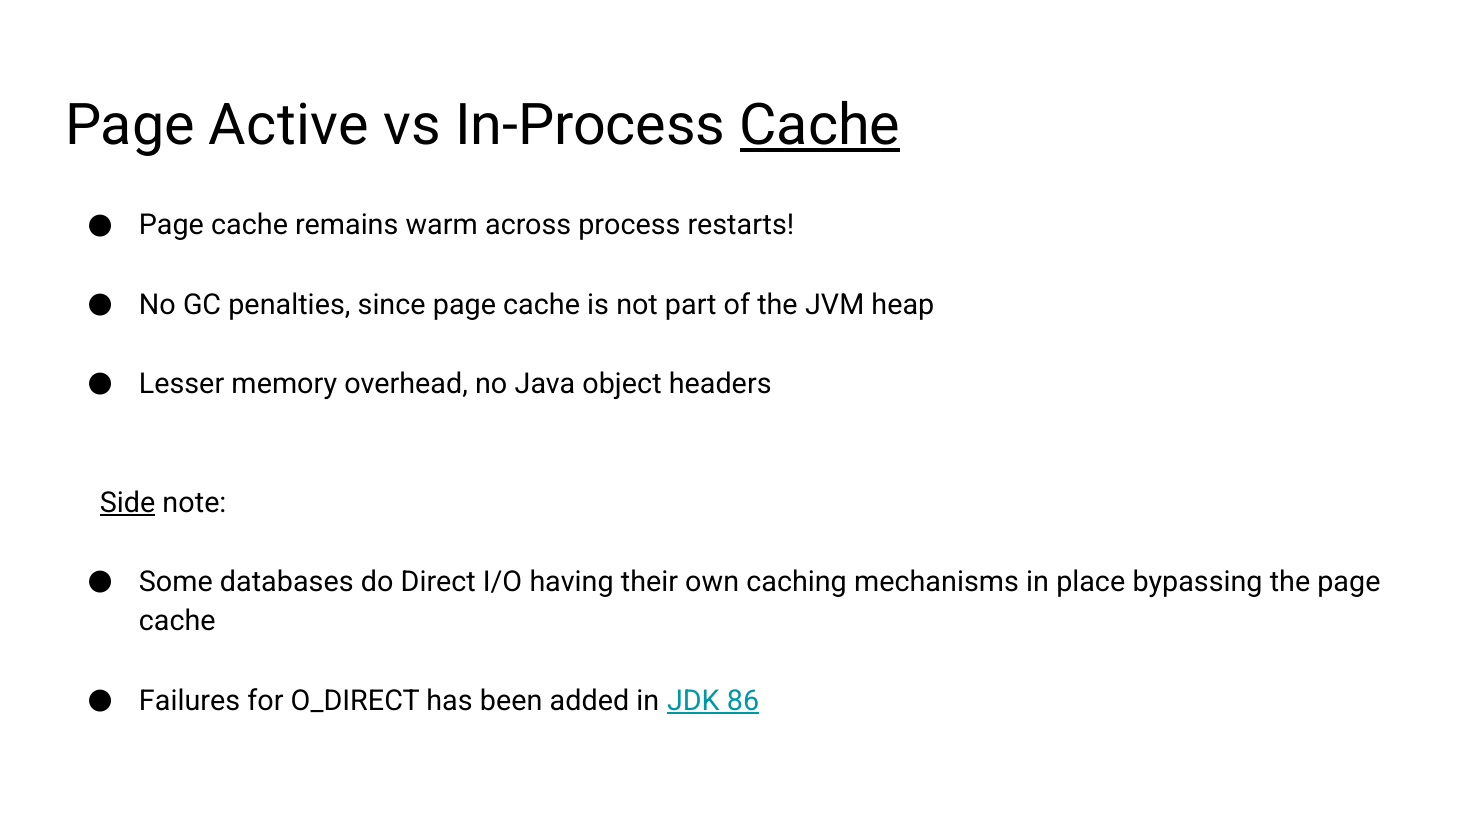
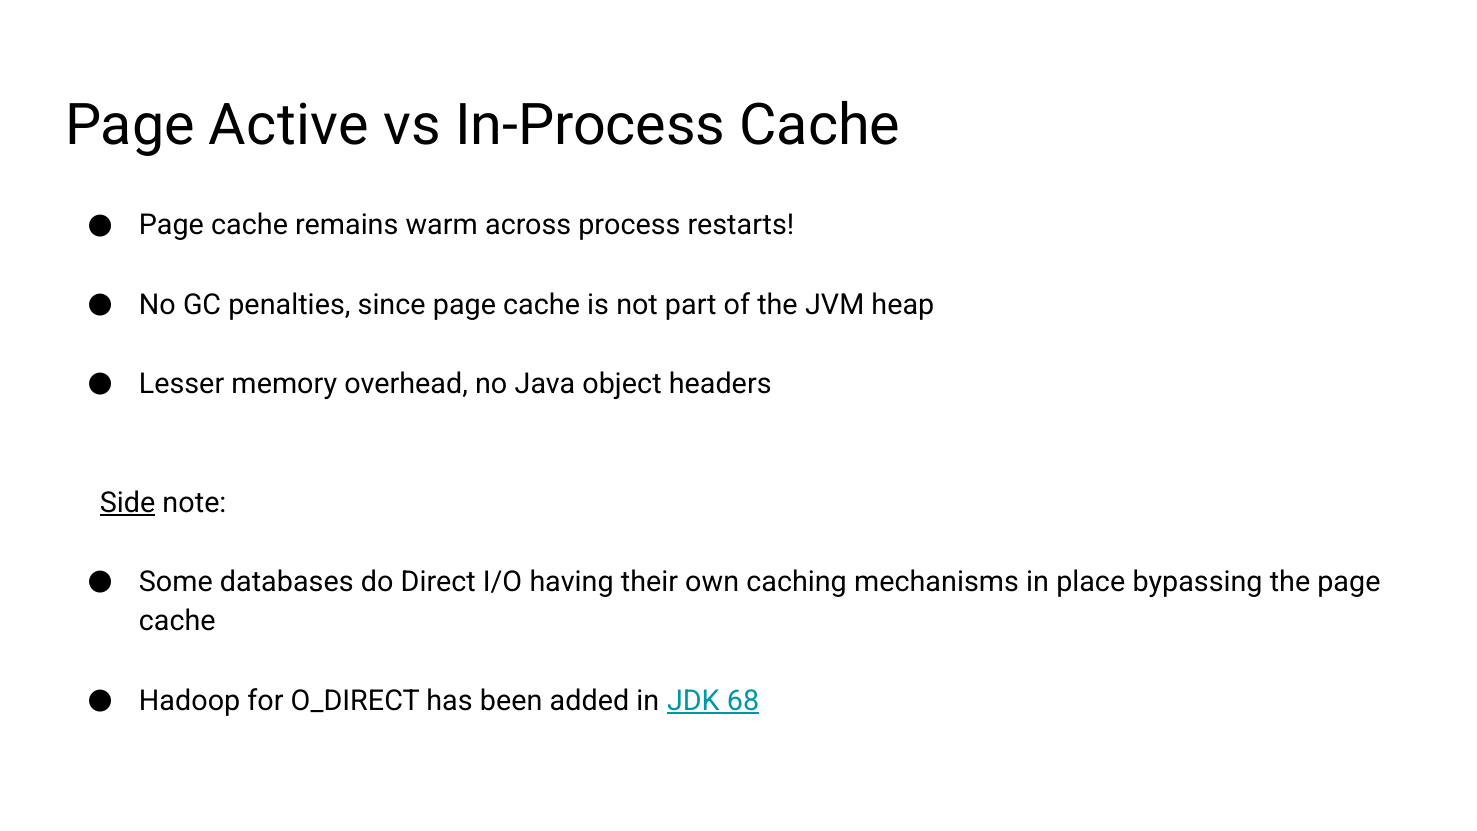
Cache at (820, 125) underline: present -> none
Failures: Failures -> Hadoop
86: 86 -> 68
